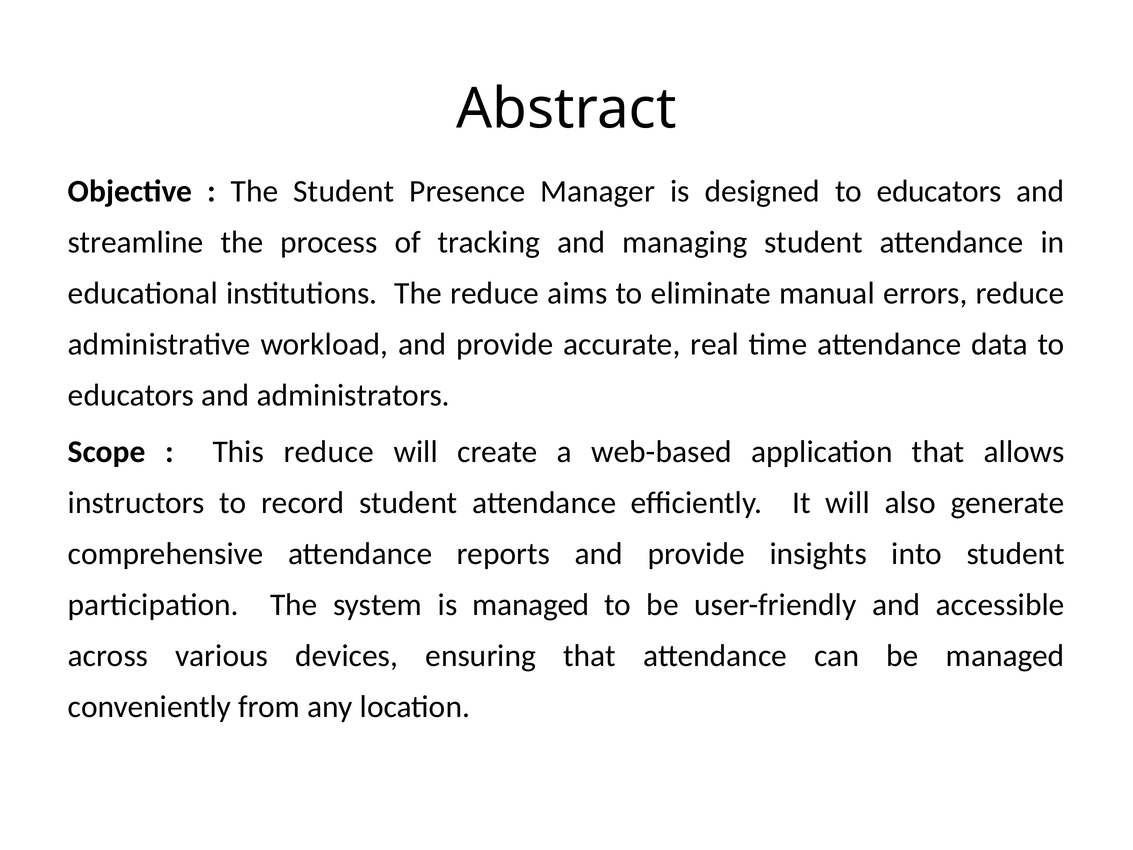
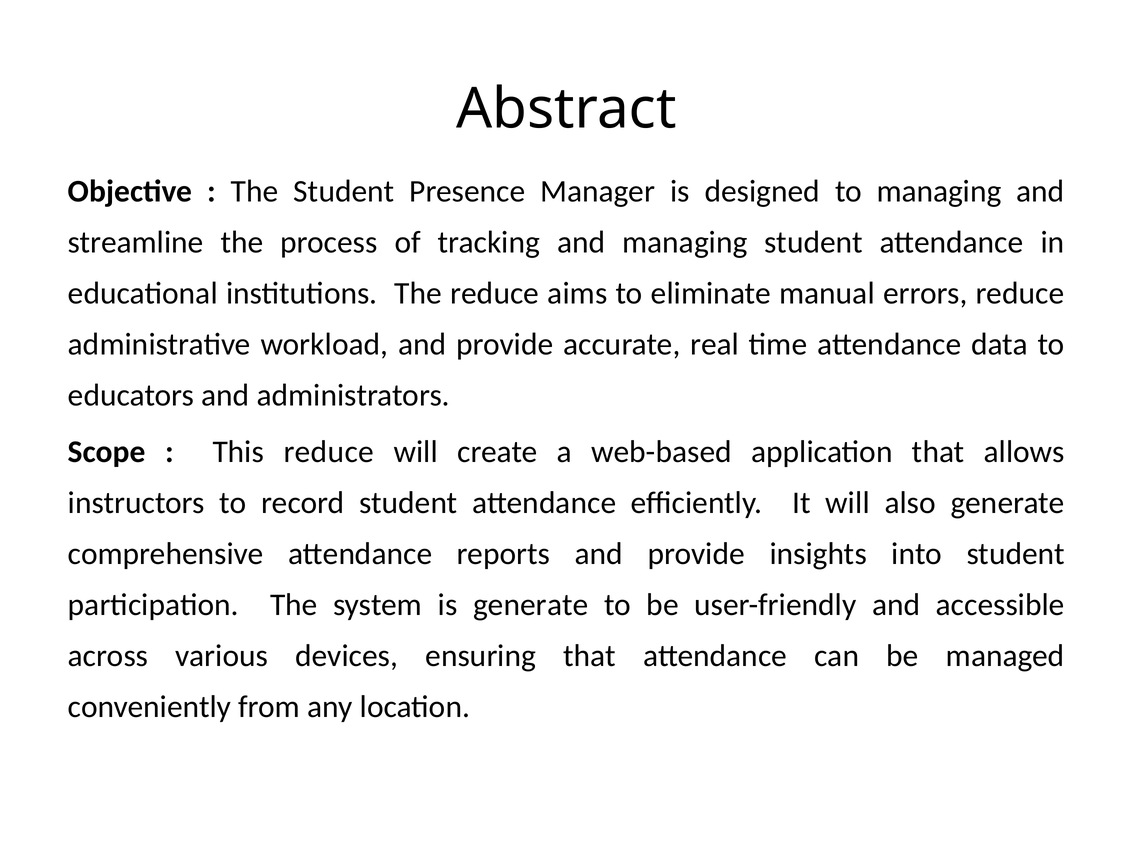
designed to educators: educators -> managing
is managed: managed -> generate
